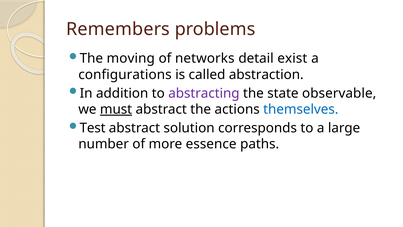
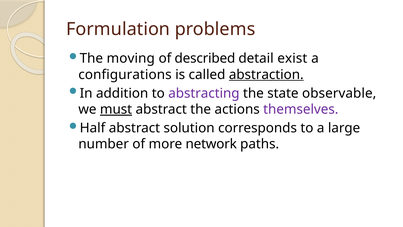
Remembers: Remembers -> Formulation
networks: networks -> described
abstraction underline: none -> present
themselves colour: blue -> purple
Test: Test -> Half
essence: essence -> network
